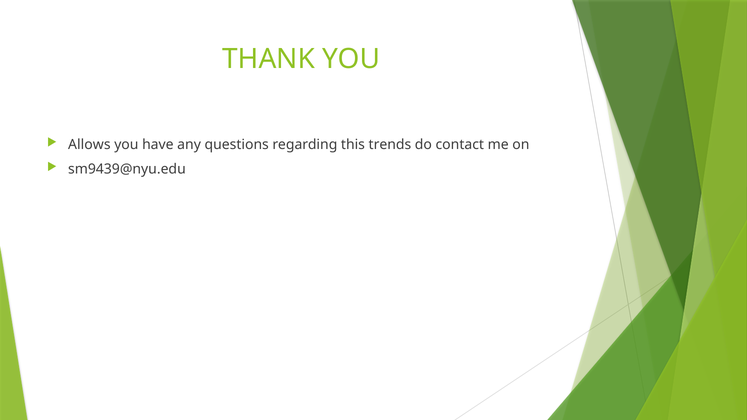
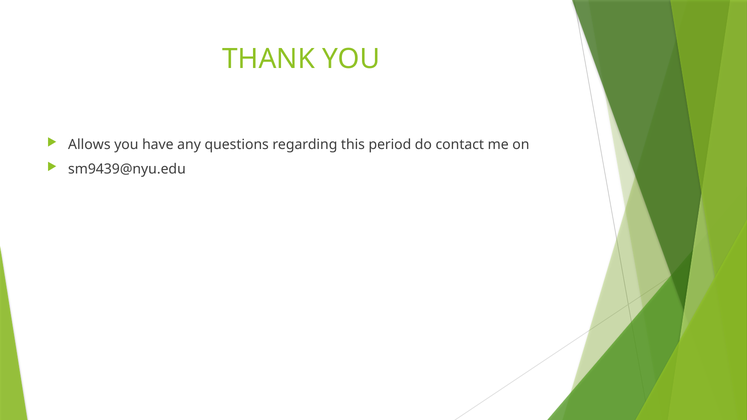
trends: trends -> period
